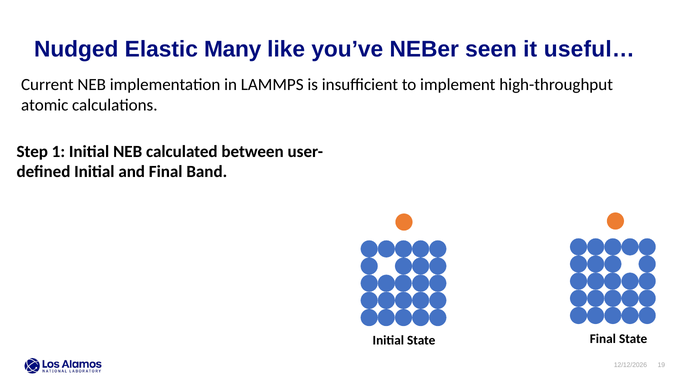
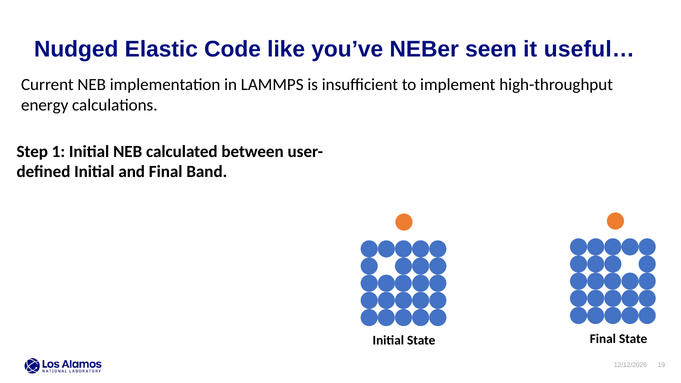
Many: Many -> Code
atomic: atomic -> energy
